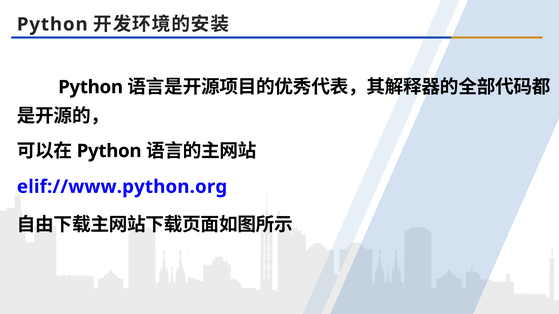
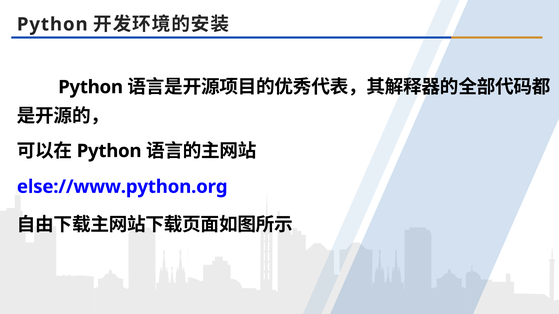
elif://www.python.org: elif://www.python.org -> else://www.python.org
